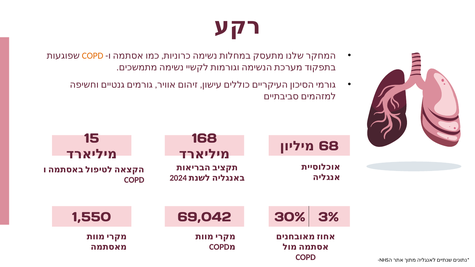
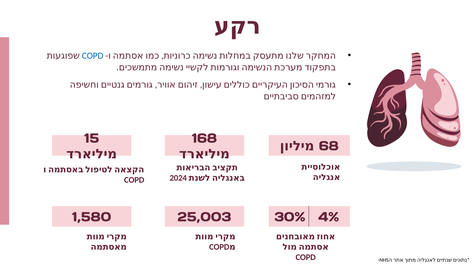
COPD at (93, 56) colour: orange -> blue
1,550: 1,550 -> 1,580
69,042: 69,042 -> 25,003
3%: 3% -> 4%
